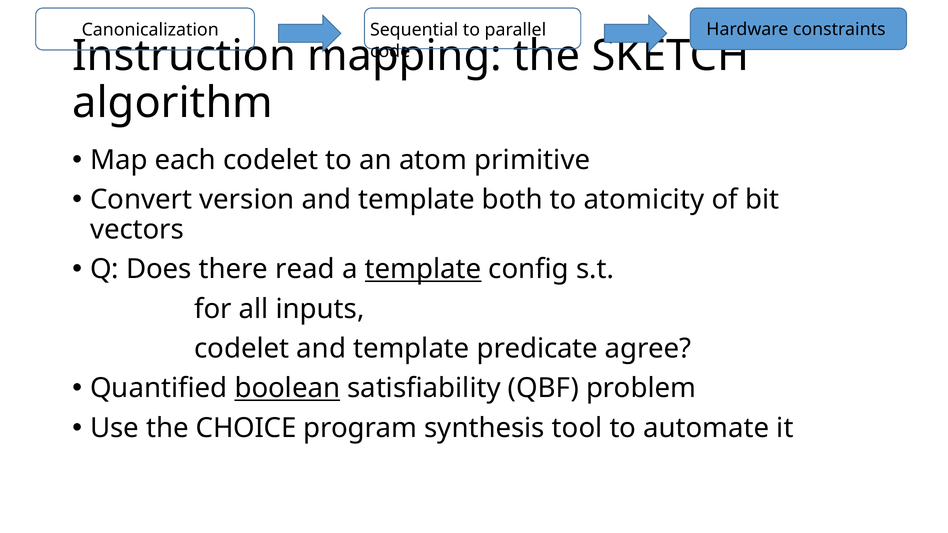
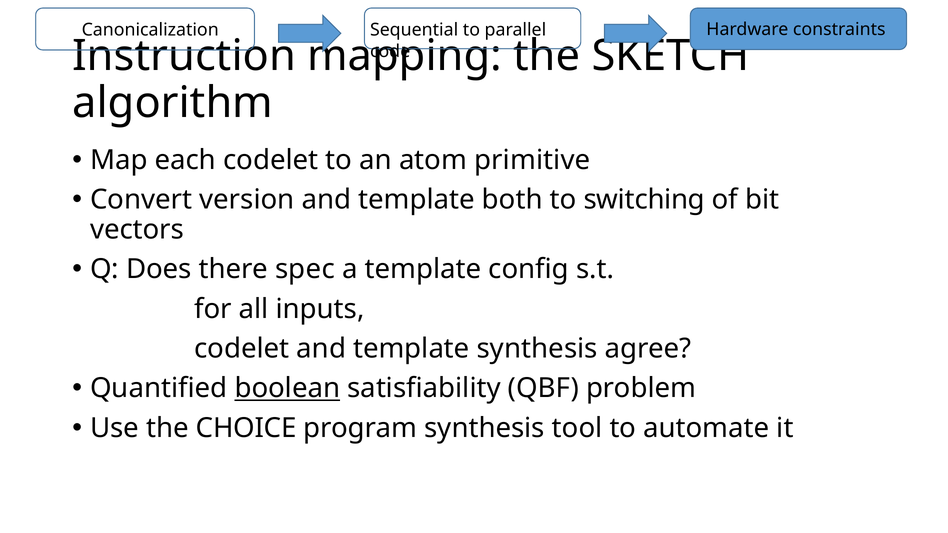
atomicity: atomicity -> switching
read: read -> spec
template at (423, 269) underline: present -> none
template predicate: predicate -> synthesis
